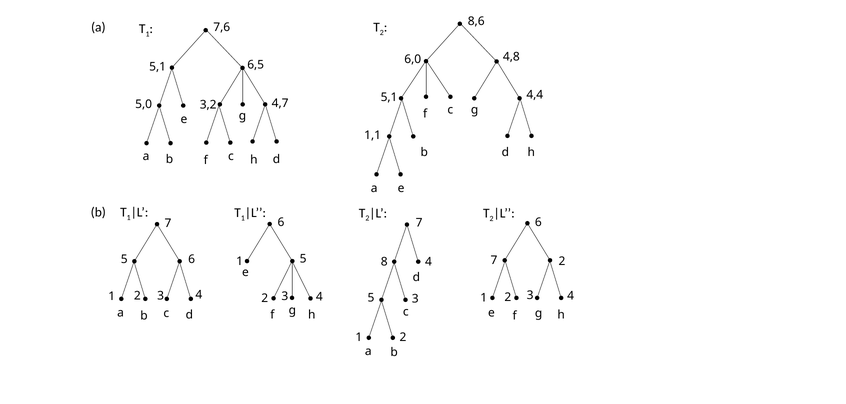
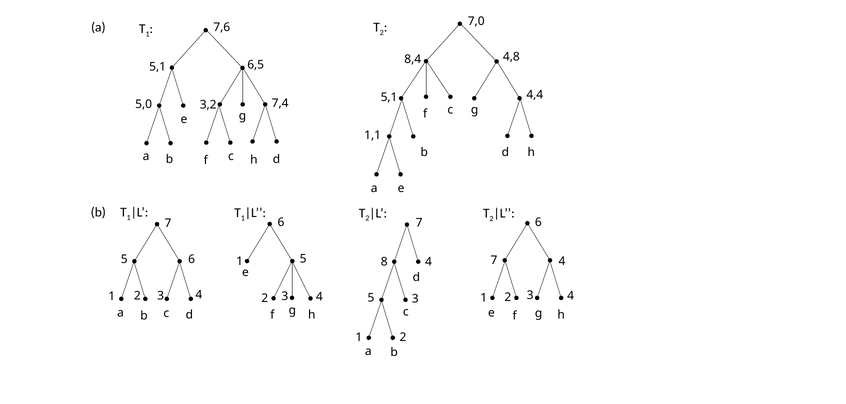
8,6: 8,6 -> 7,0
6,0: 6,0 -> 8,4
4,7: 4,7 -> 7,4
7 2: 2 -> 4
